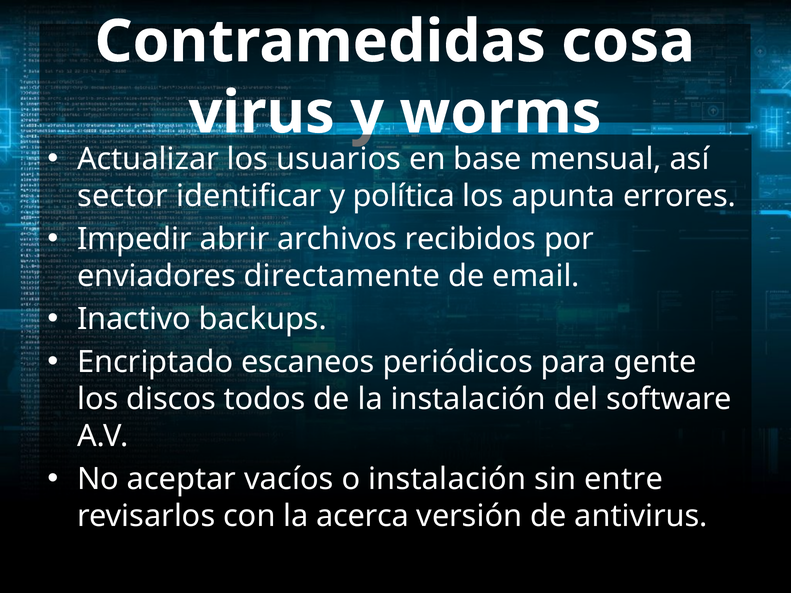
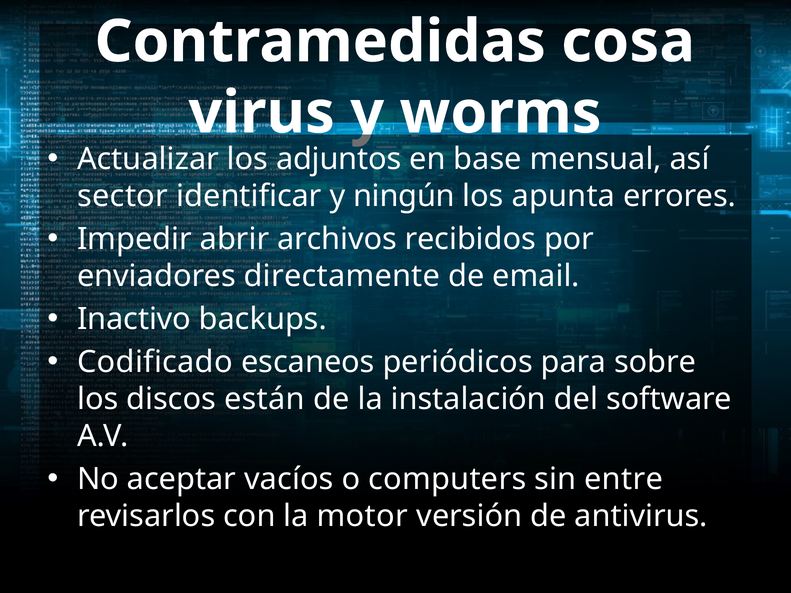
usuarios: usuarios -> adjuntos
política: política -> ningún
Encriptado: Encriptado -> Codificado
gente: gente -> sobre
todos: todos -> están
o instalación: instalación -> computers
acerca: acerca -> motor
